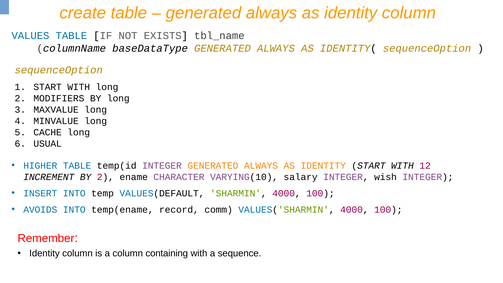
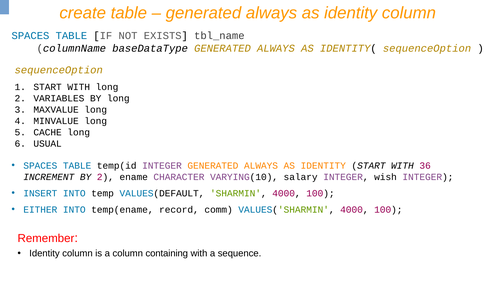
VALUES at (30, 36): VALUES -> SPACES
MODIFIERS: MODIFIERS -> VARIABLES
HIGHER at (40, 166): HIGHER -> SPACES
12: 12 -> 36
AVOIDS: AVOIDS -> EITHER
